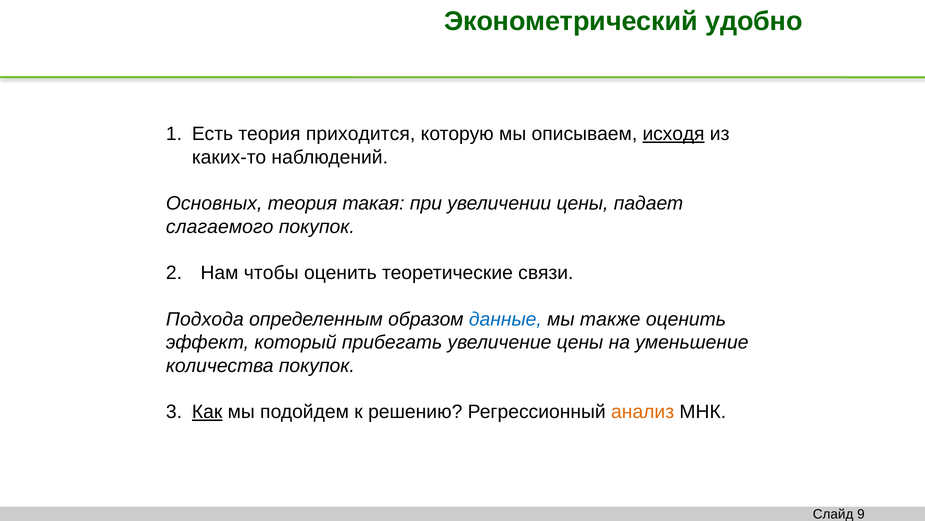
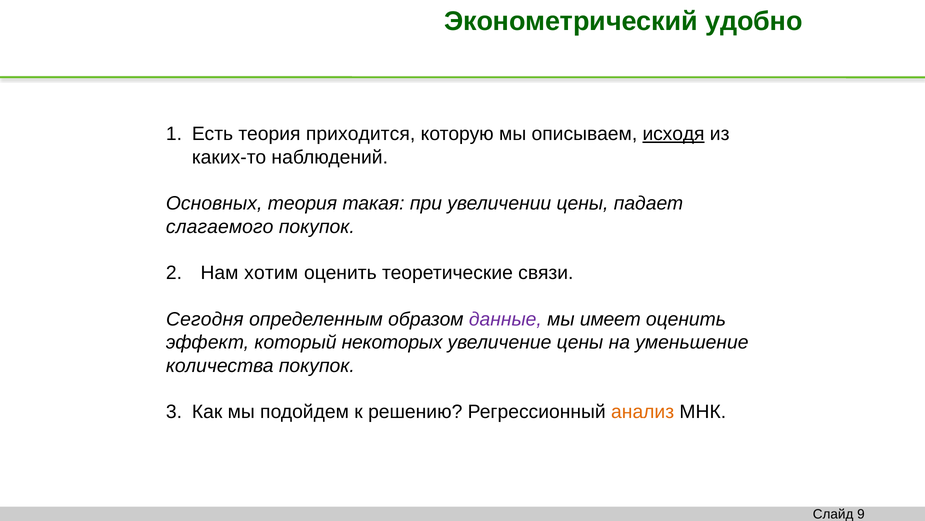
чтобы: чтобы -> хотим
Подхода: Подхода -> Сегодня
данные colour: blue -> purple
также: также -> имеет
прибегать: прибегать -> некоторых
Как underline: present -> none
